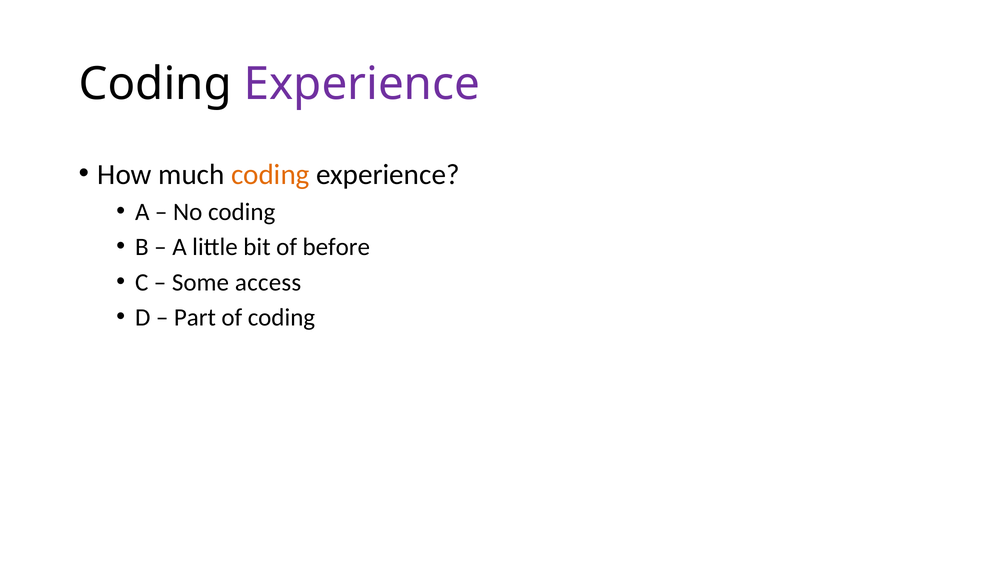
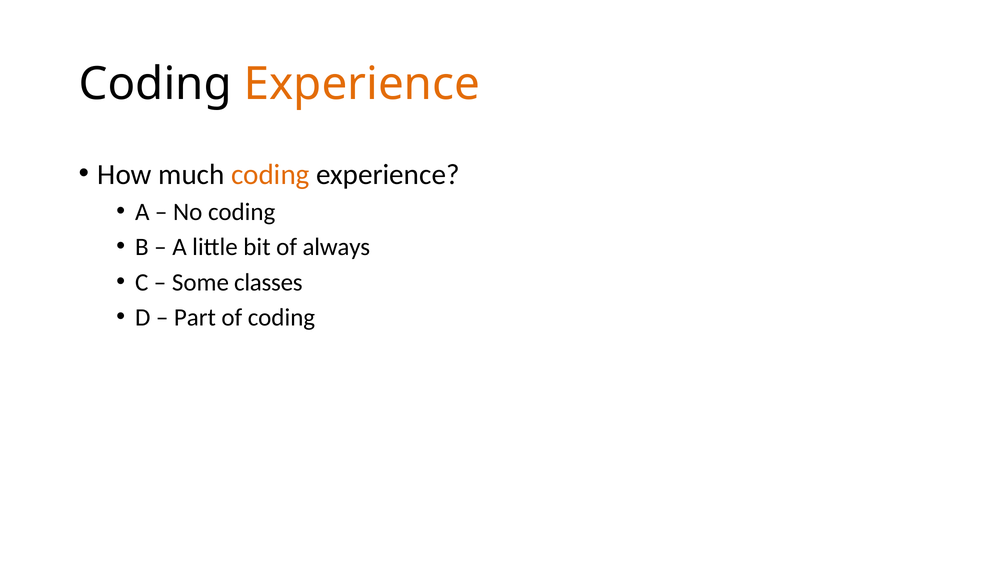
Experience at (362, 84) colour: purple -> orange
before: before -> always
access: access -> classes
